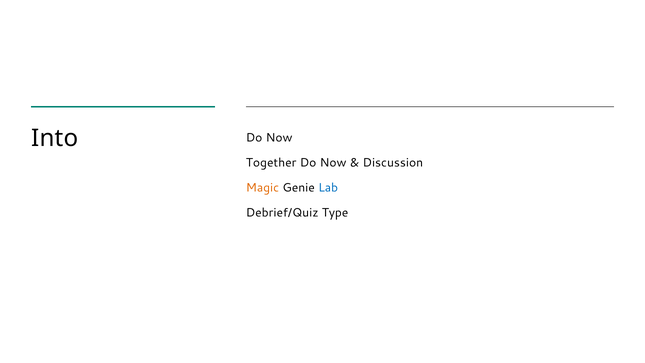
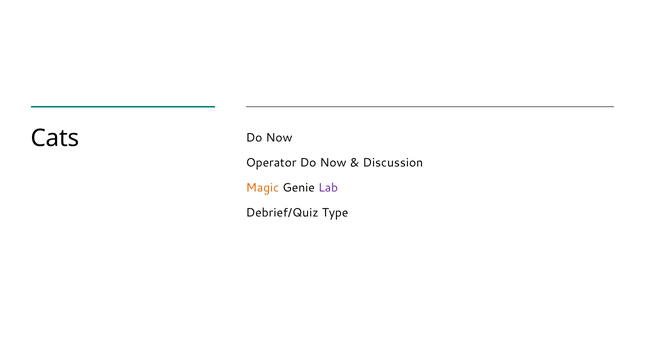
Into: Into -> Cats
Together: Together -> Operator
Lab colour: blue -> purple
